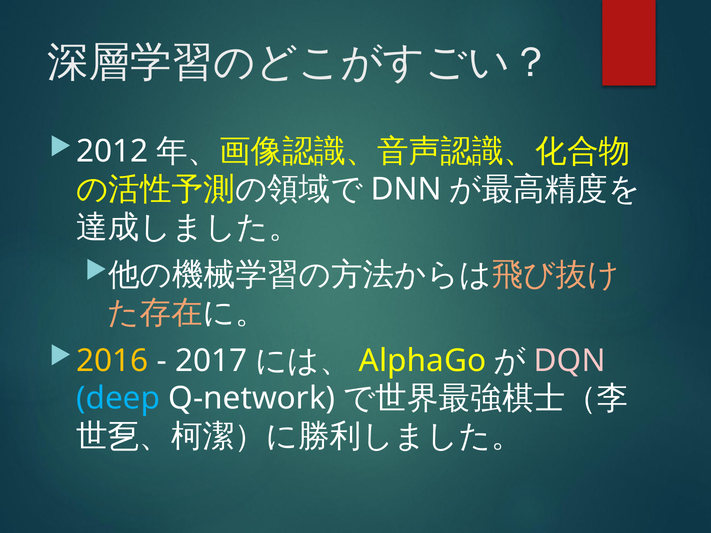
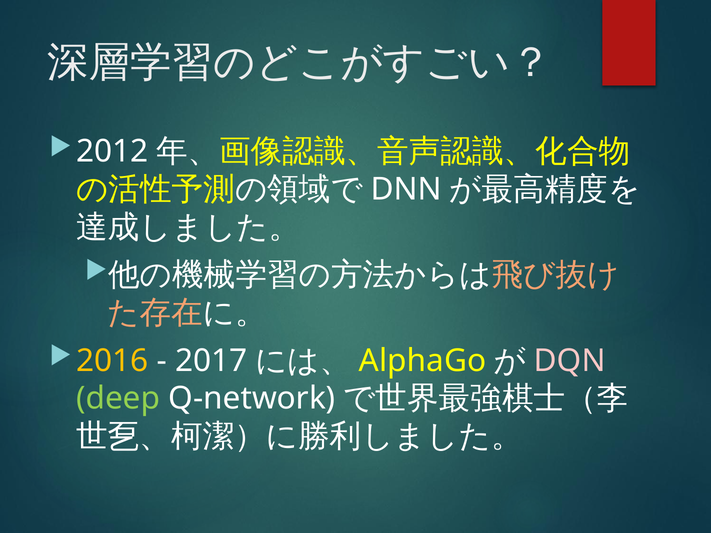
deep colour: light blue -> light green
